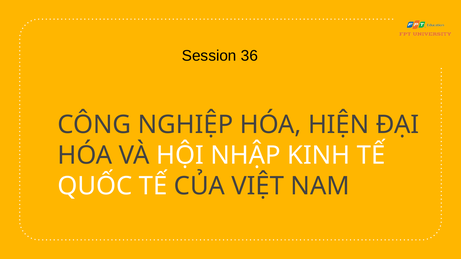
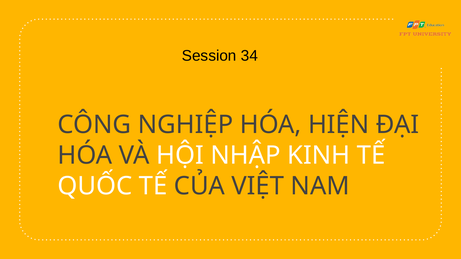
36: 36 -> 34
